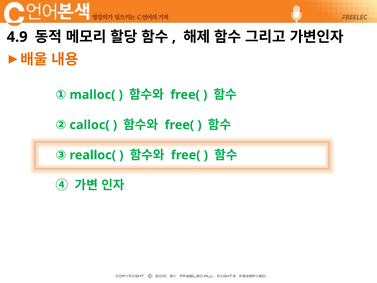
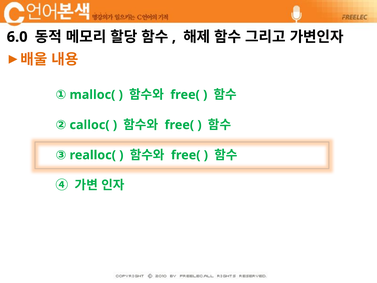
4.9: 4.9 -> 6.0
